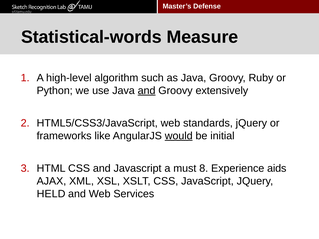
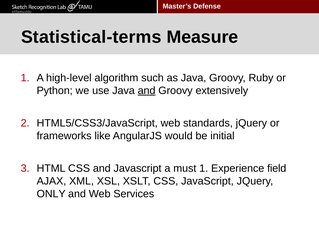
Statistical-words: Statistical-words -> Statistical-terms
would underline: present -> none
must 8: 8 -> 1
aids: aids -> field
HELD: HELD -> ONLY
